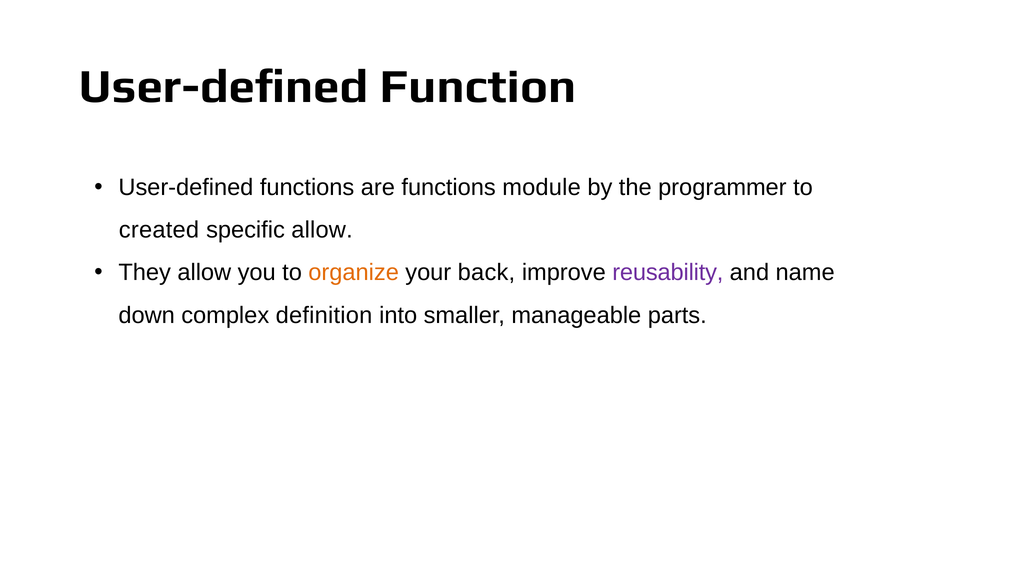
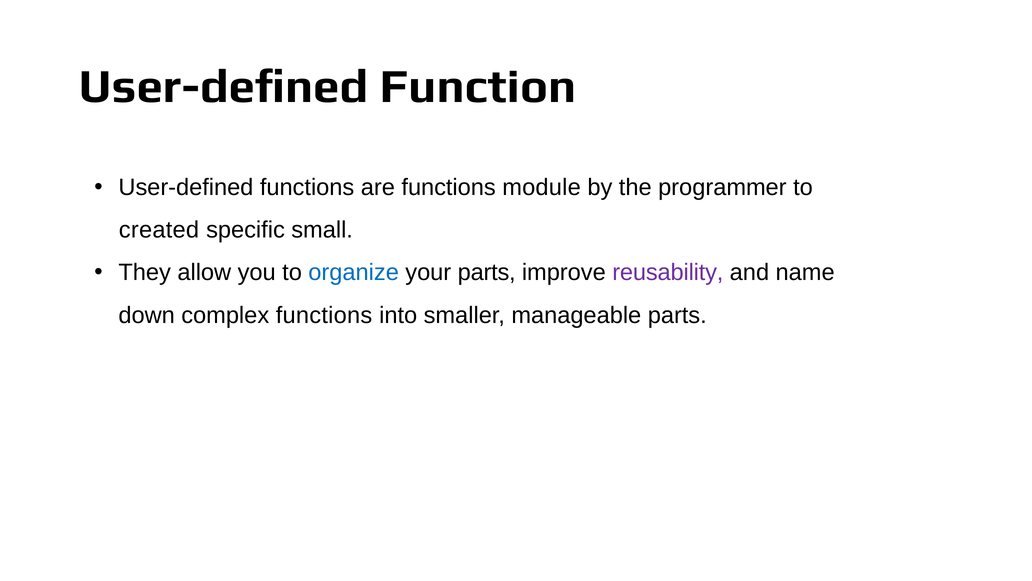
specific allow: allow -> small
organize colour: orange -> blue
your back: back -> parts
complex definition: definition -> functions
